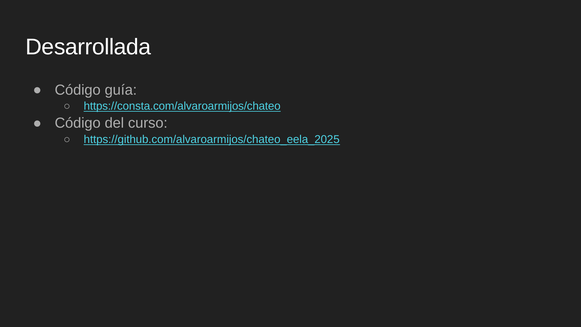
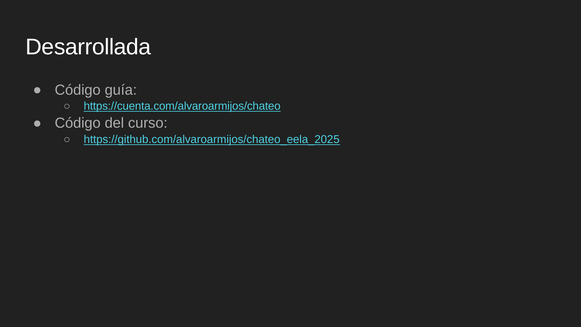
https://consta.com/alvaroarmijos/chateo: https://consta.com/alvaroarmijos/chateo -> https://cuenta.com/alvaroarmijos/chateo
